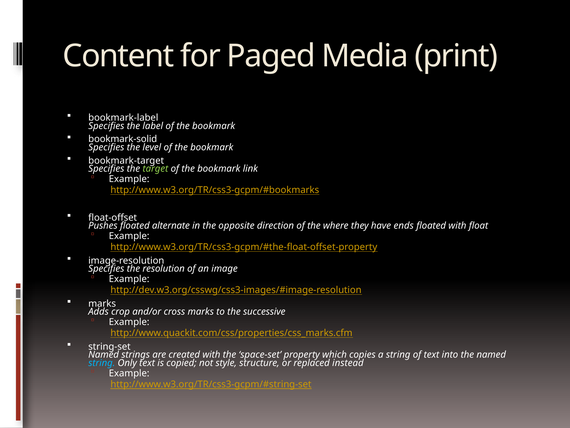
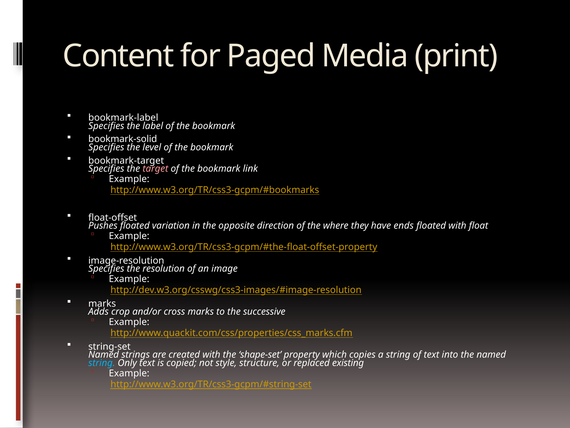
target colour: light green -> pink
alternate: alternate -> variation
space-set: space-set -> shape-set
instead: instead -> existing
